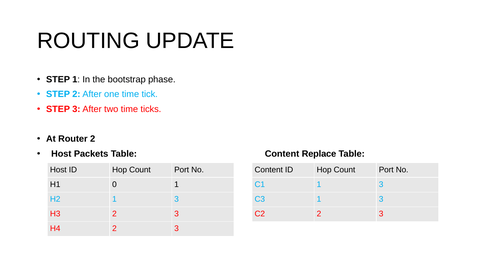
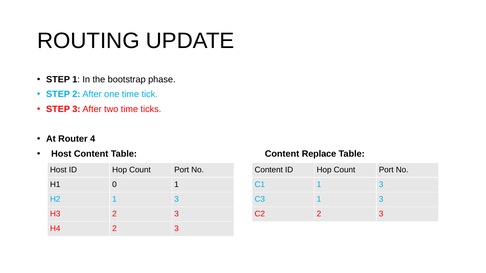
Router 2: 2 -> 4
Host Packets: Packets -> Content
